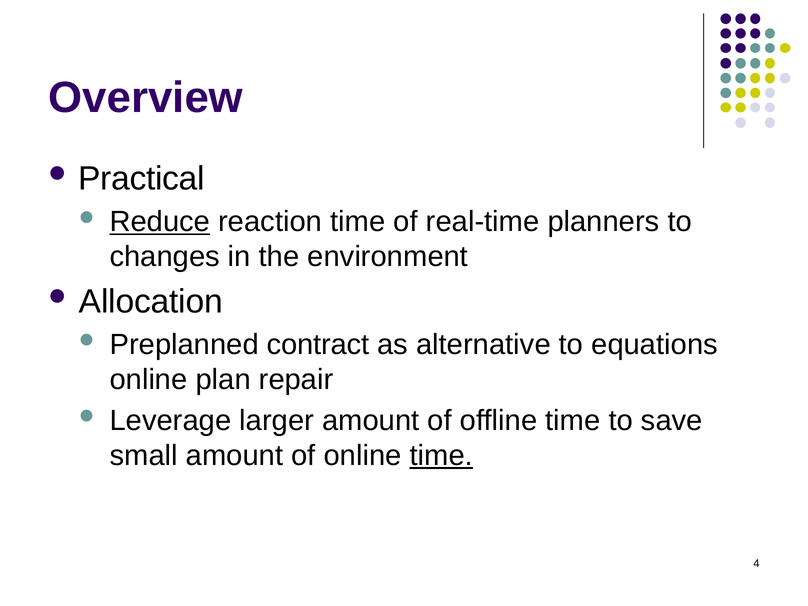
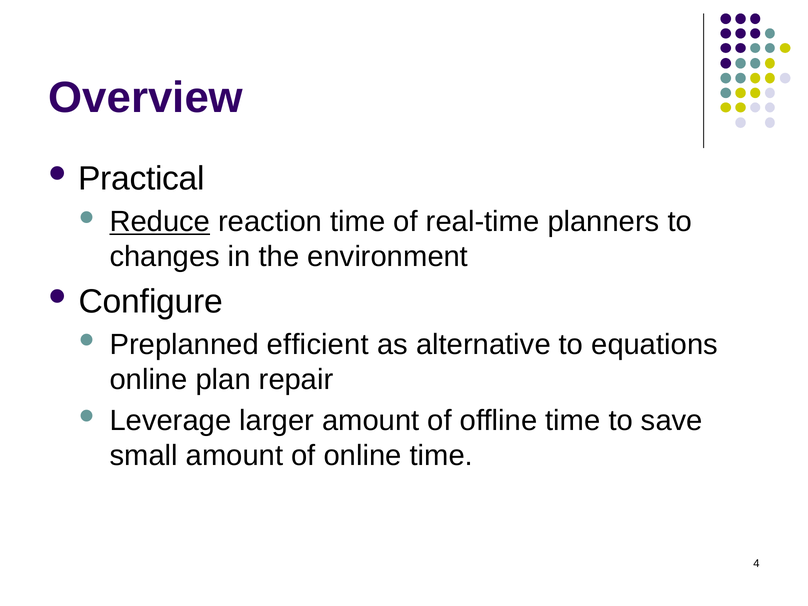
Allocation: Allocation -> Configure
contract: contract -> efficient
time at (441, 455) underline: present -> none
